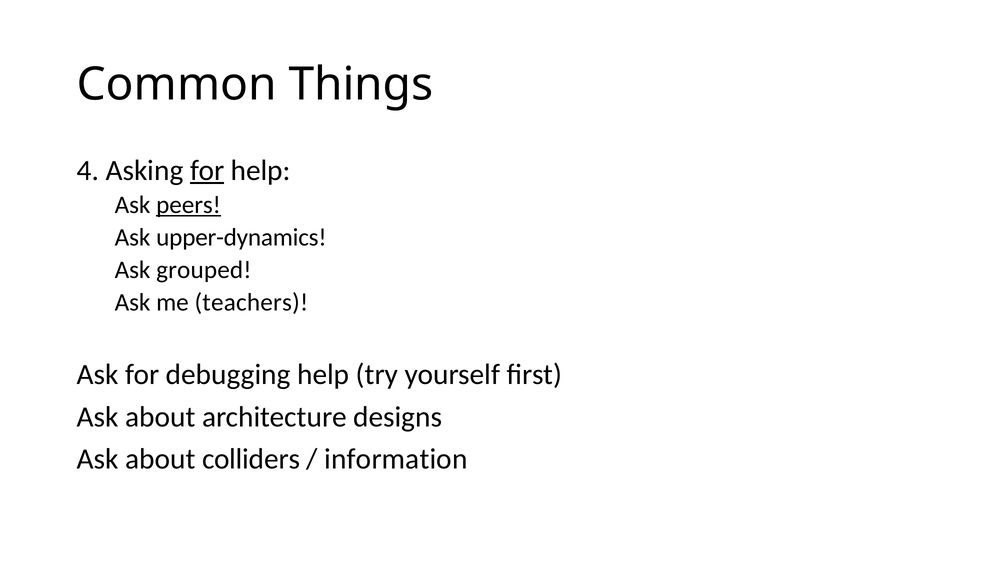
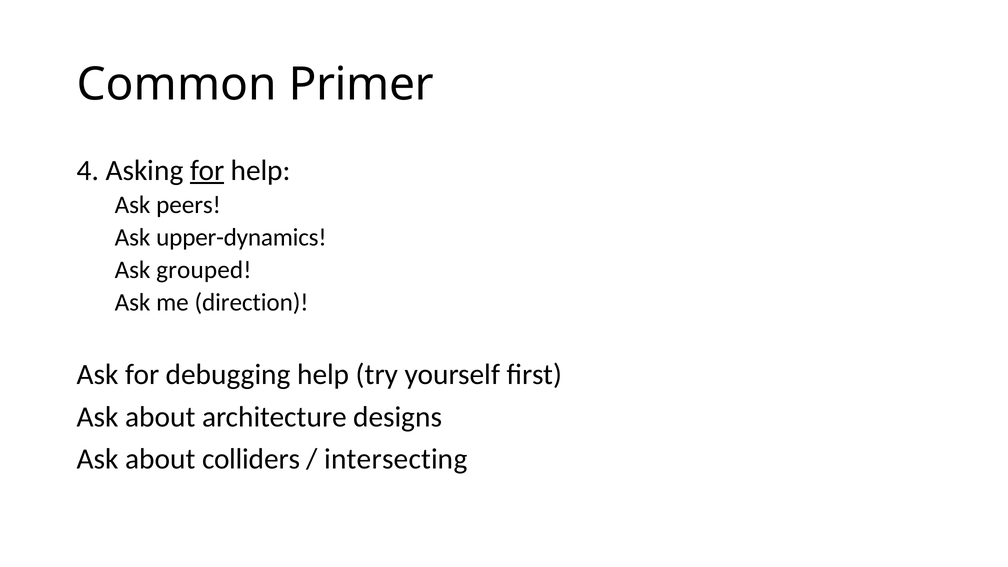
Things: Things -> Primer
peers underline: present -> none
teachers: teachers -> direction
information: information -> intersecting
